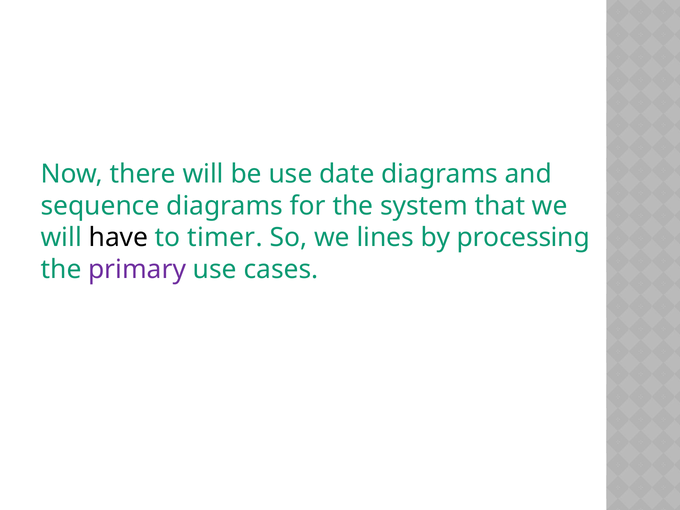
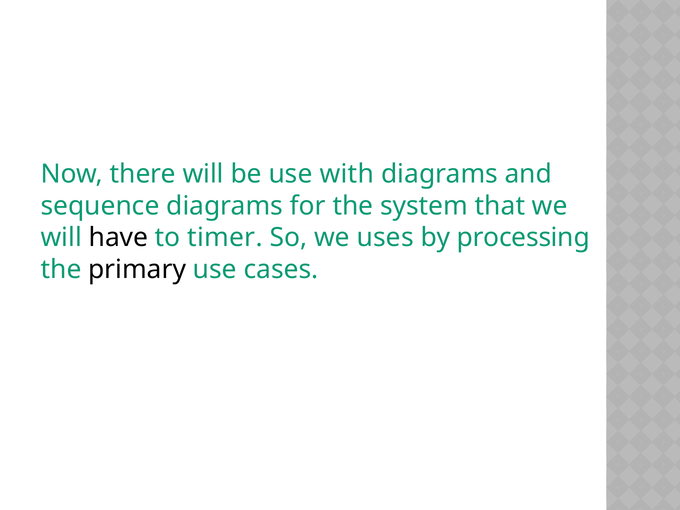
date: date -> with
lines: lines -> uses
primary colour: purple -> black
